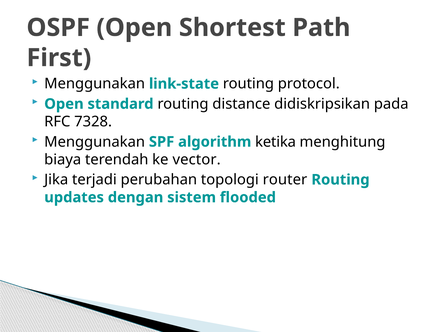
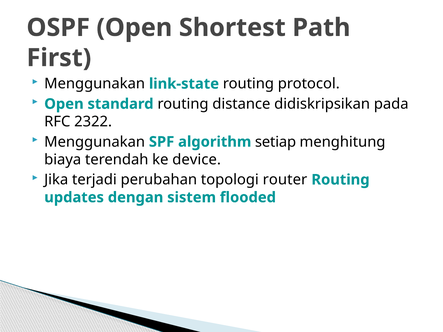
7328: 7328 -> 2322
ketika: ketika -> setiap
vector: vector -> device
